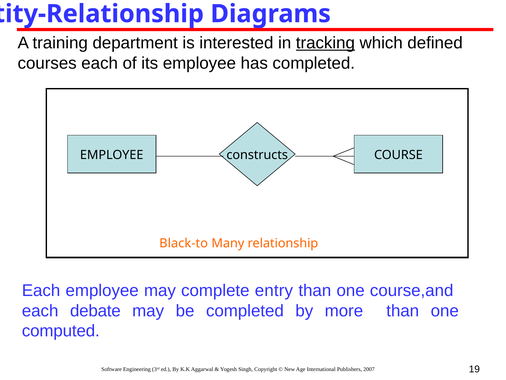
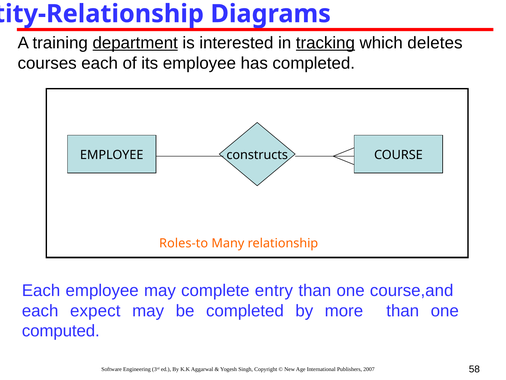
department underline: none -> present
defined: defined -> deletes
Black-to: Black-to -> Roles-to
debate: debate -> expect
19: 19 -> 58
